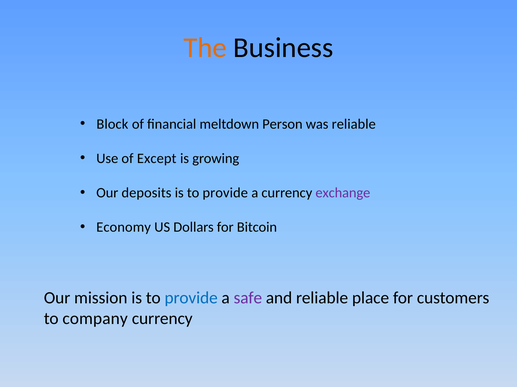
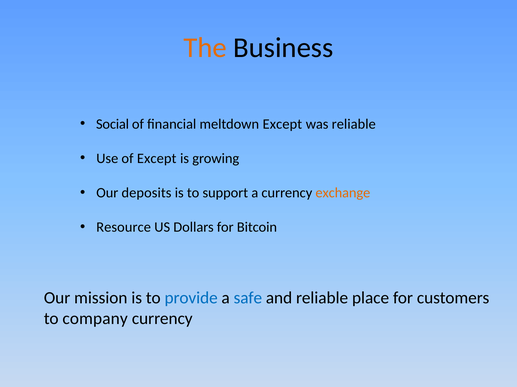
Block: Block -> Social
meltdown Person: Person -> Except
provide at (225, 193): provide -> support
exchange colour: purple -> orange
Economy: Economy -> Resource
safe colour: purple -> blue
